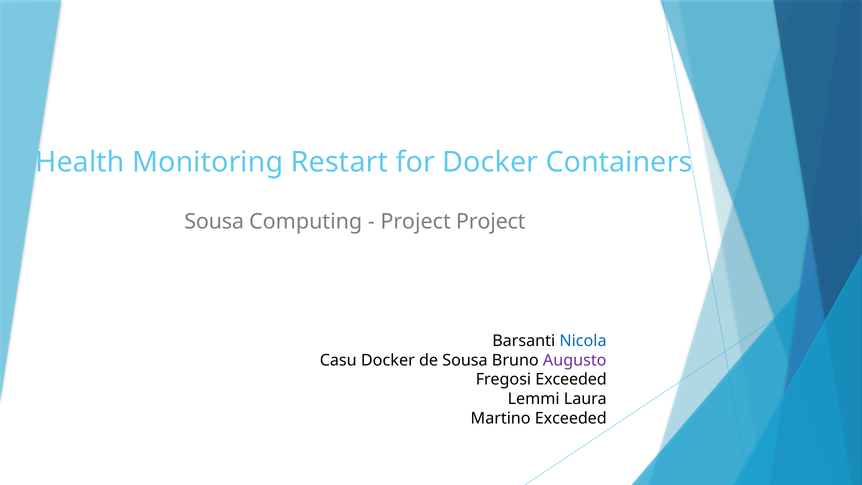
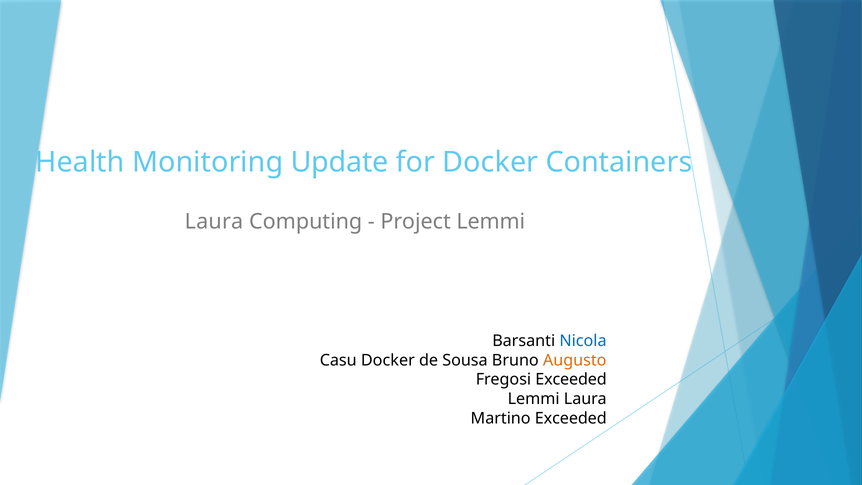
Restart: Restart -> Update
Sousa at (214, 221): Sousa -> Laura
Project Project: Project -> Lemmi
Augusto colour: purple -> orange
